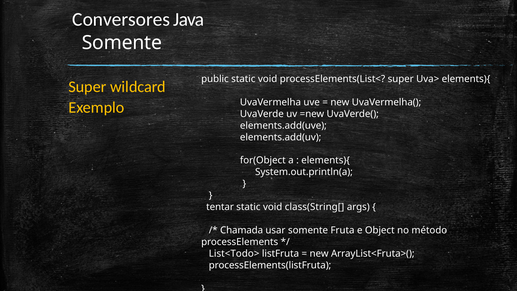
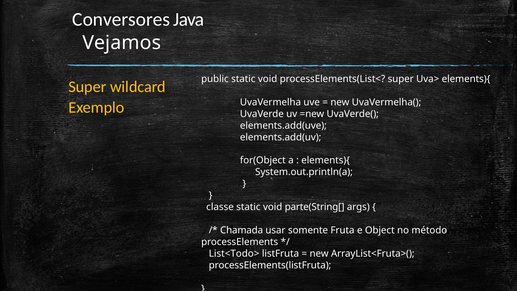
Somente at (122, 43): Somente -> Vejamos
tentar: tentar -> classe
class(String[: class(String[ -> parte(String[
